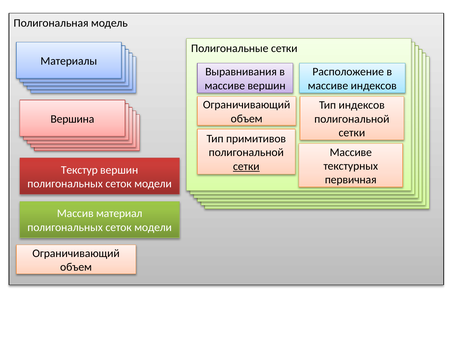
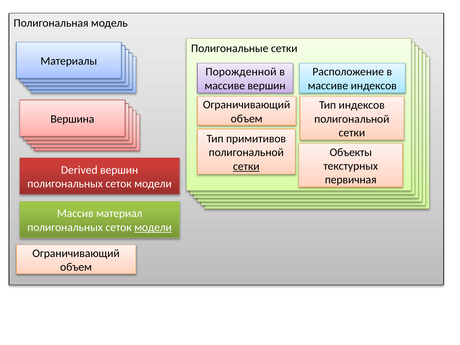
Выравнивания: Выравнивания -> Порожденной
Массиве at (351, 152): Массиве -> Объекты
Текстур: Текстур -> Derived
модели at (153, 227) underline: none -> present
